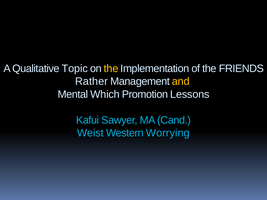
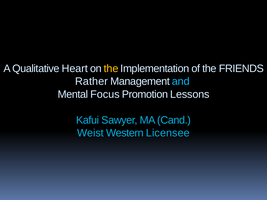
Topic: Topic -> Heart
and colour: yellow -> light blue
Which: Which -> Focus
Worrying: Worrying -> Licensee
